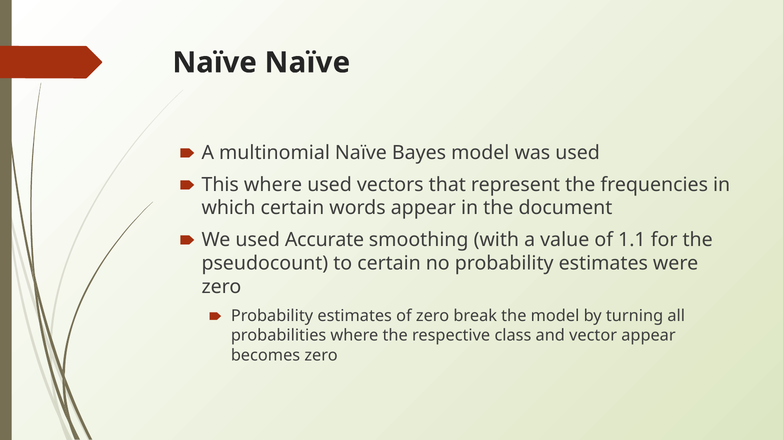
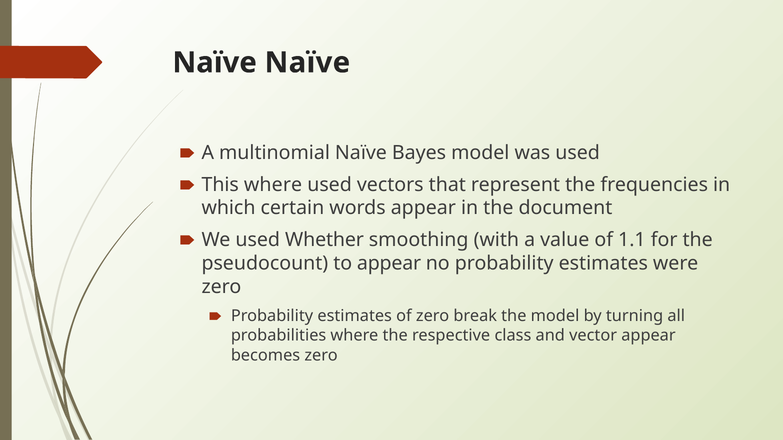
Accurate: Accurate -> Whether
to certain: certain -> appear
